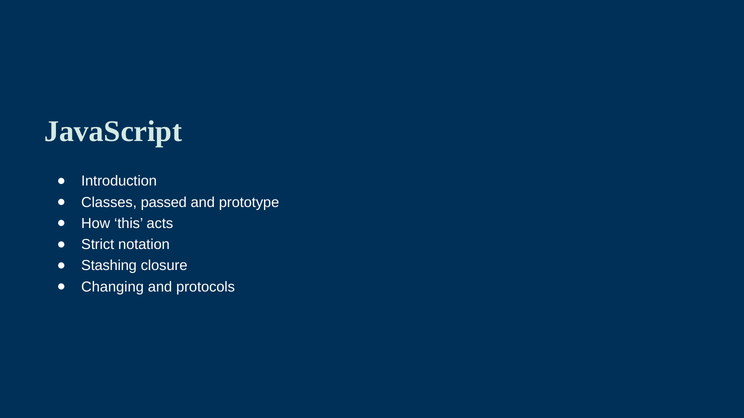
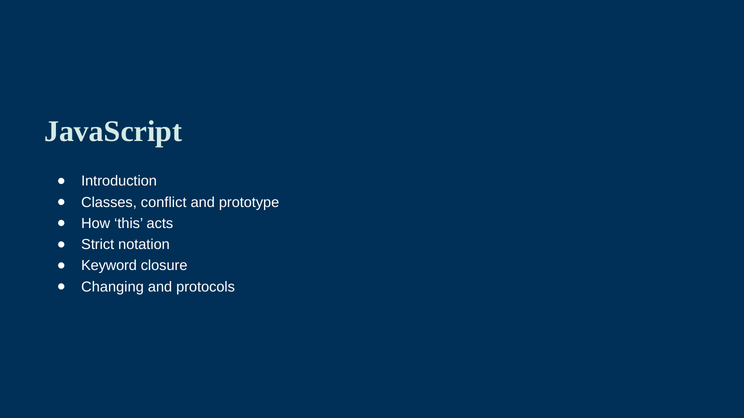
passed: passed -> conflict
Stashing: Stashing -> Keyword
